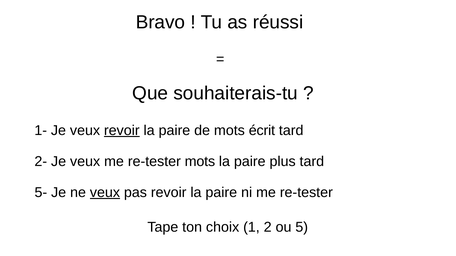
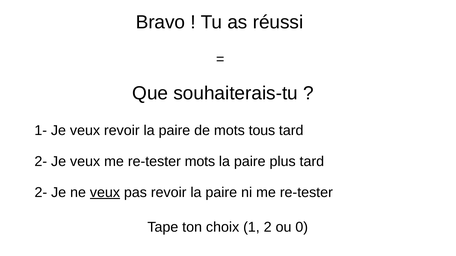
revoir at (122, 131) underline: present -> none
écrit: écrit -> tous
5- at (41, 193): 5- -> 2-
5: 5 -> 0
